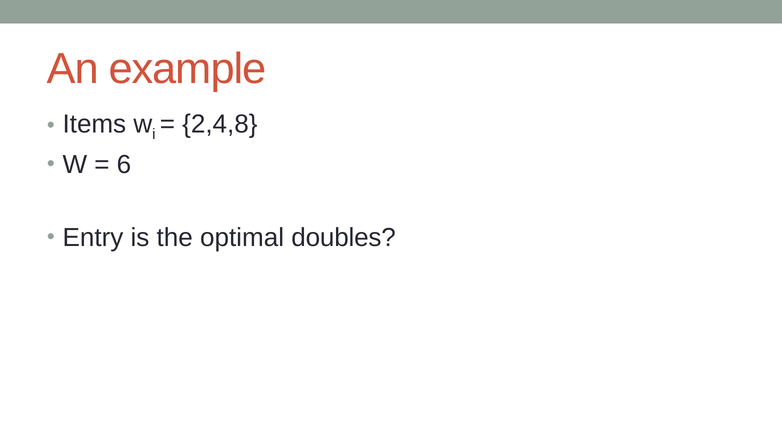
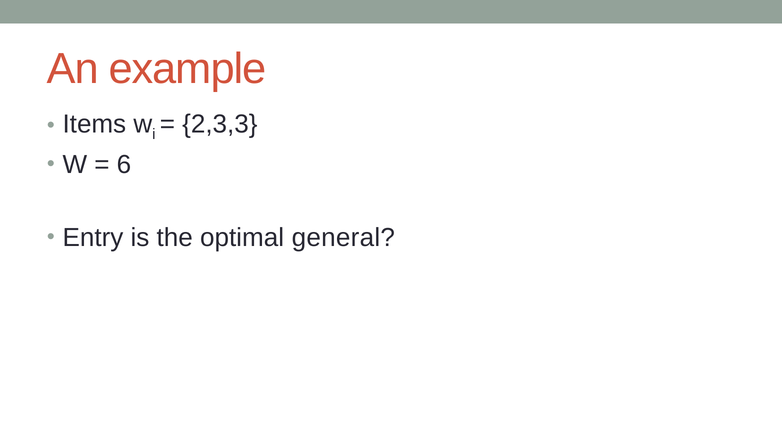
2,4,8: 2,4,8 -> 2,3,3
doubles: doubles -> general
